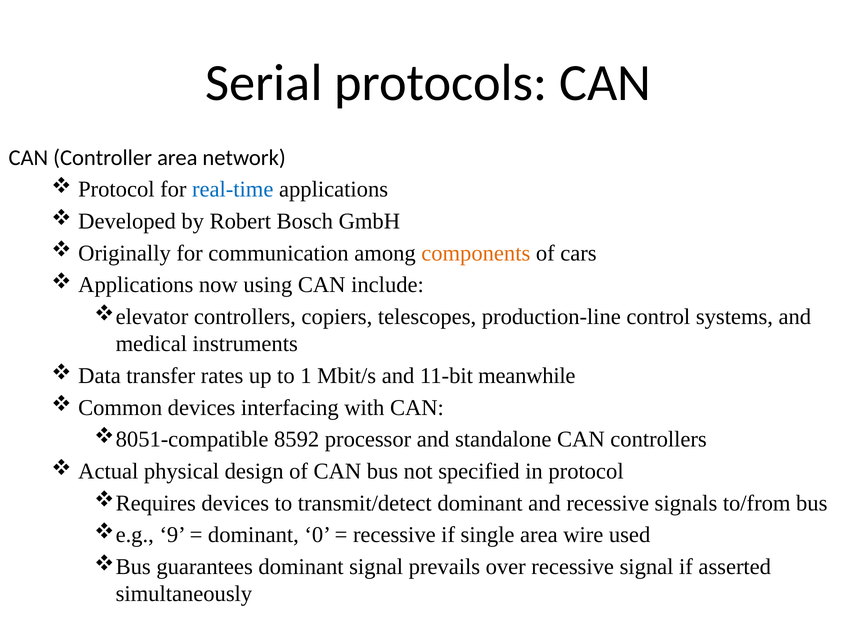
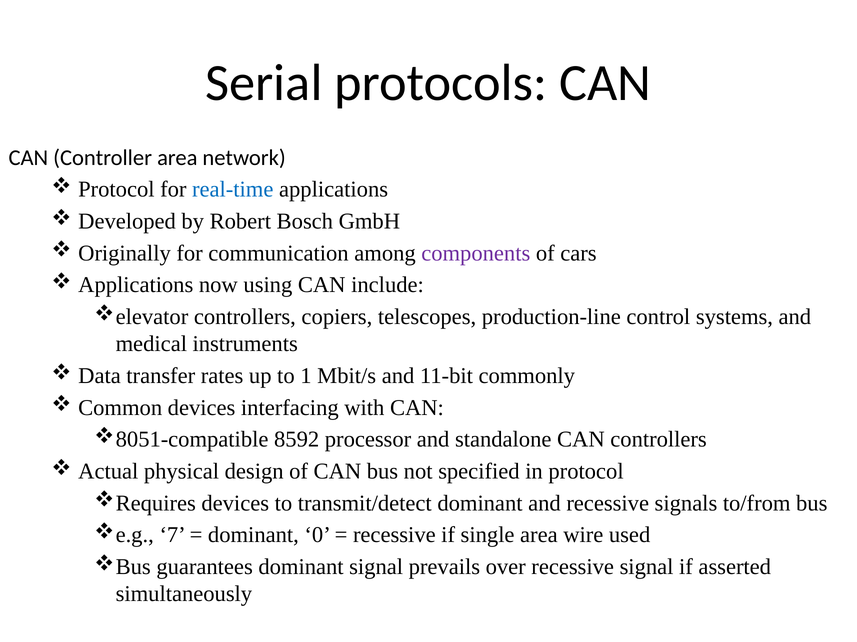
components colour: orange -> purple
meanwhile: meanwhile -> commonly
9: 9 -> 7
